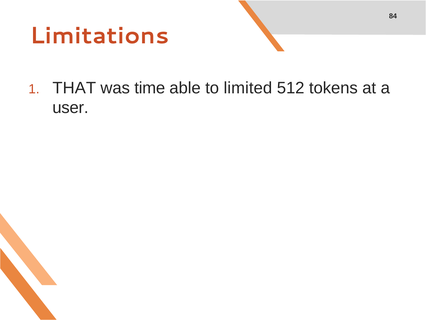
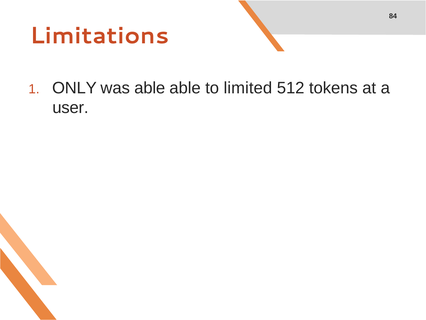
THAT: THAT -> ONLY
was time: time -> able
